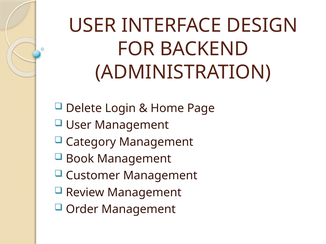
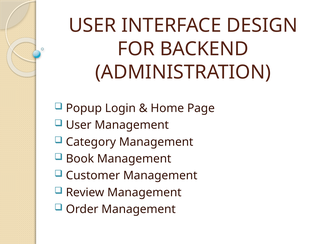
Delete: Delete -> Popup
